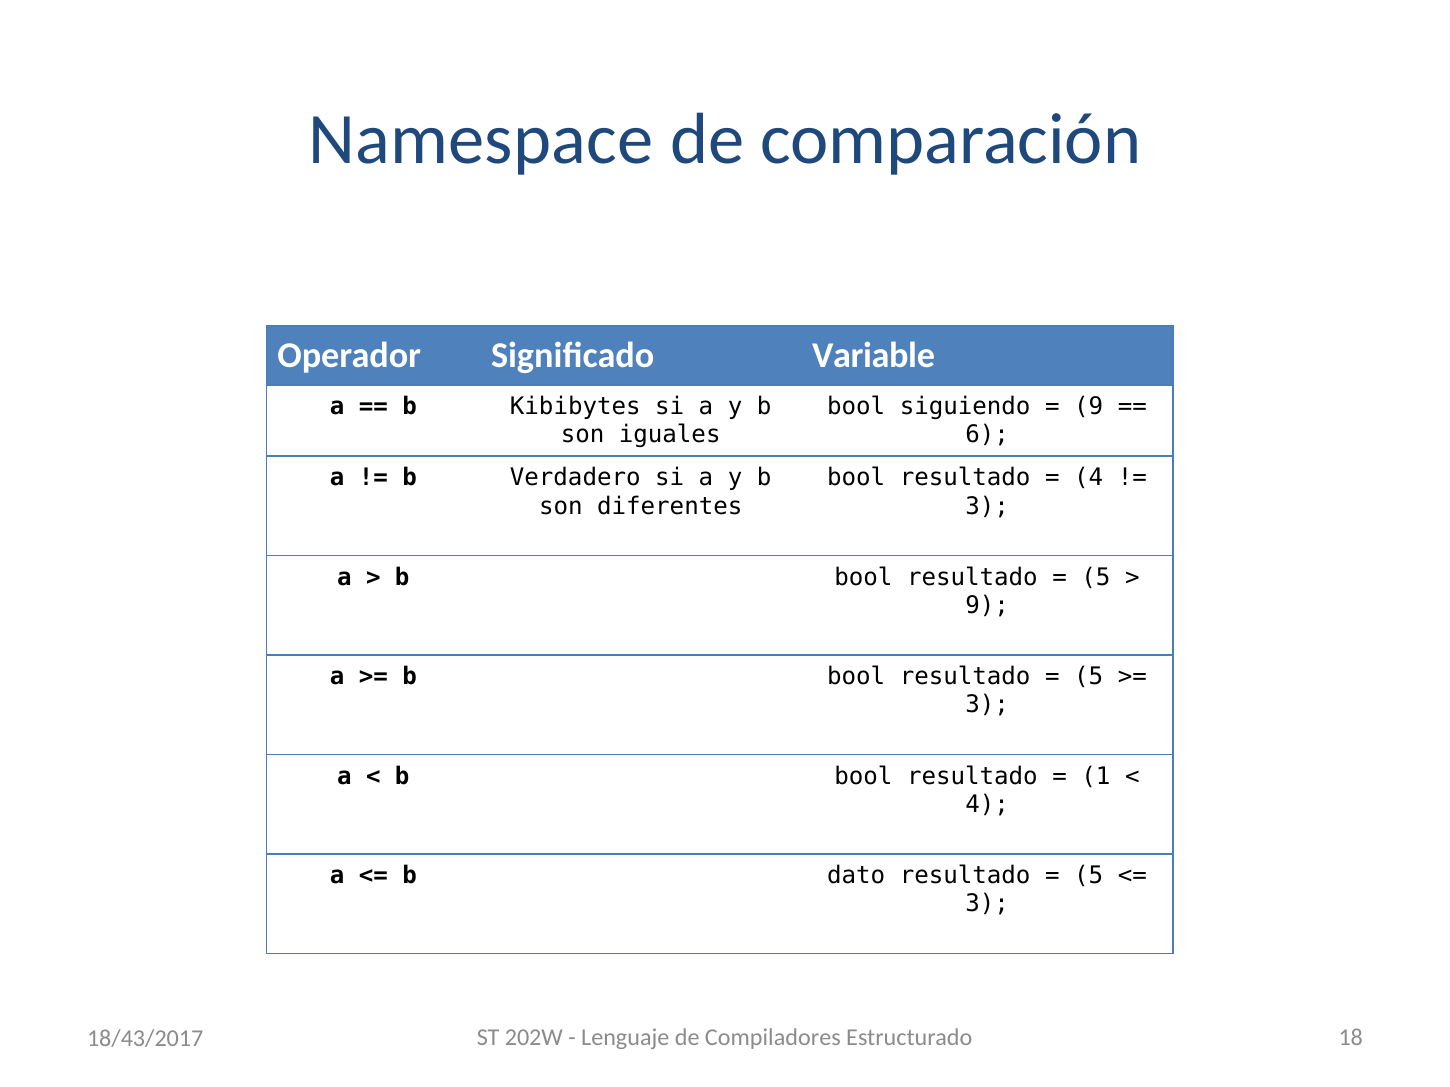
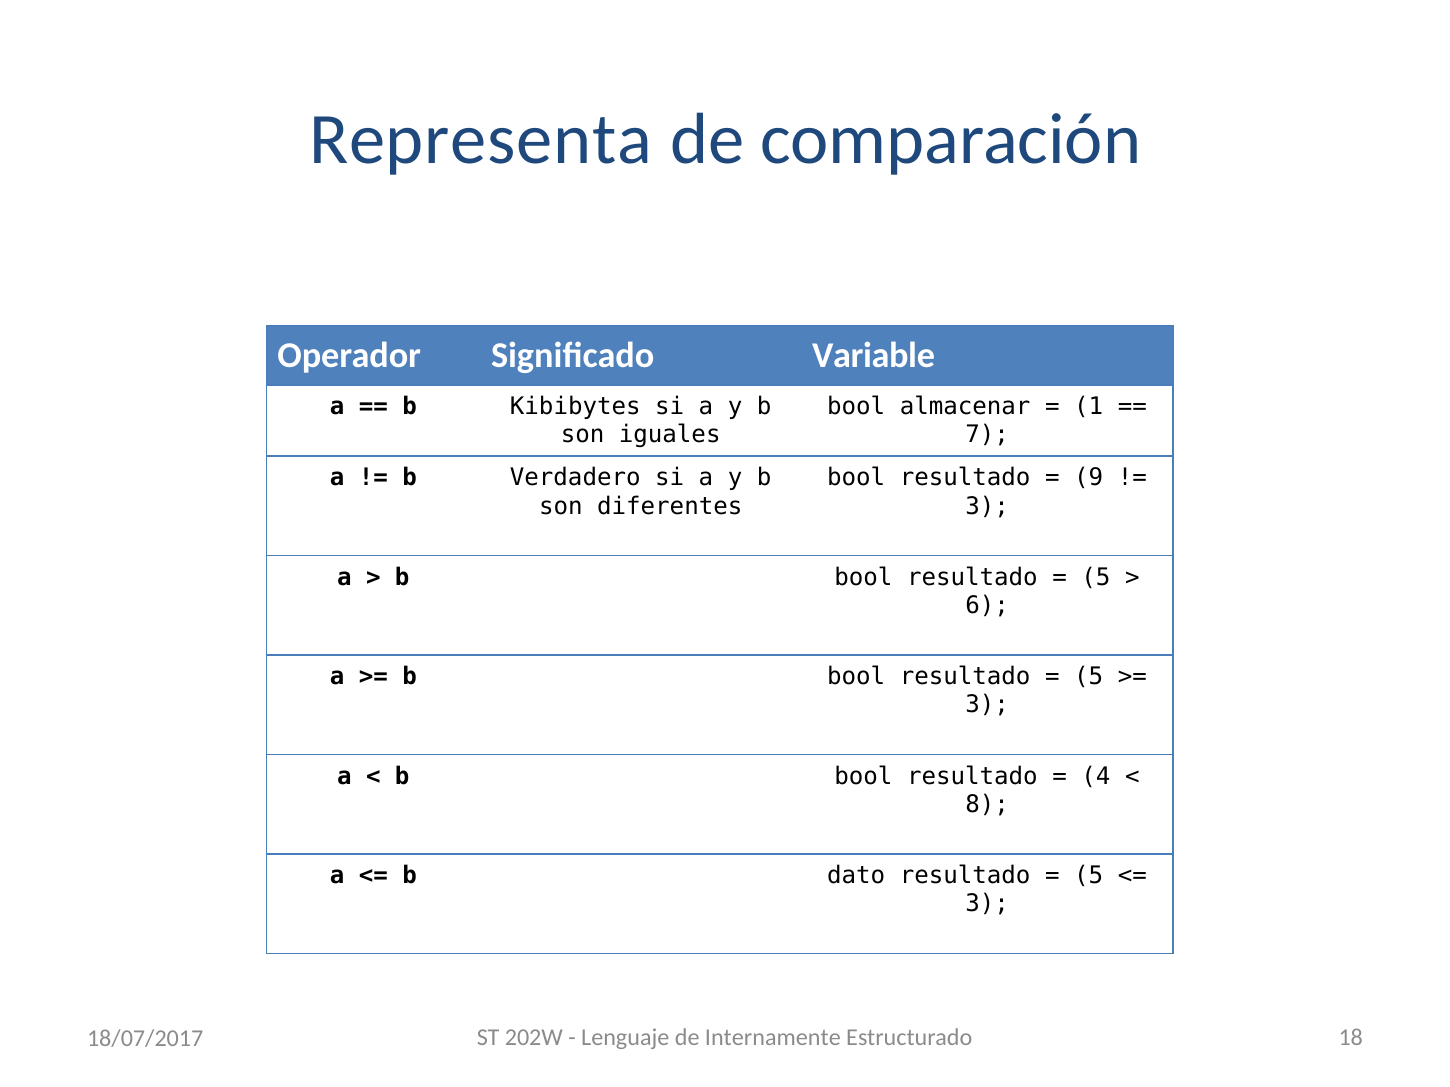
Namespace: Namespace -> Representa
siguiendo: siguiendo -> almacenar
9 at (1089, 407): 9 -> 1
6: 6 -> 7
4 at (1089, 478): 4 -> 9
9 at (987, 606): 9 -> 6
1: 1 -> 4
4 at (987, 805): 4 -> 8
Compiladores: Compiladores -> Internamente
18/43/2017: 18/43/2017 -> 18/07/2017
